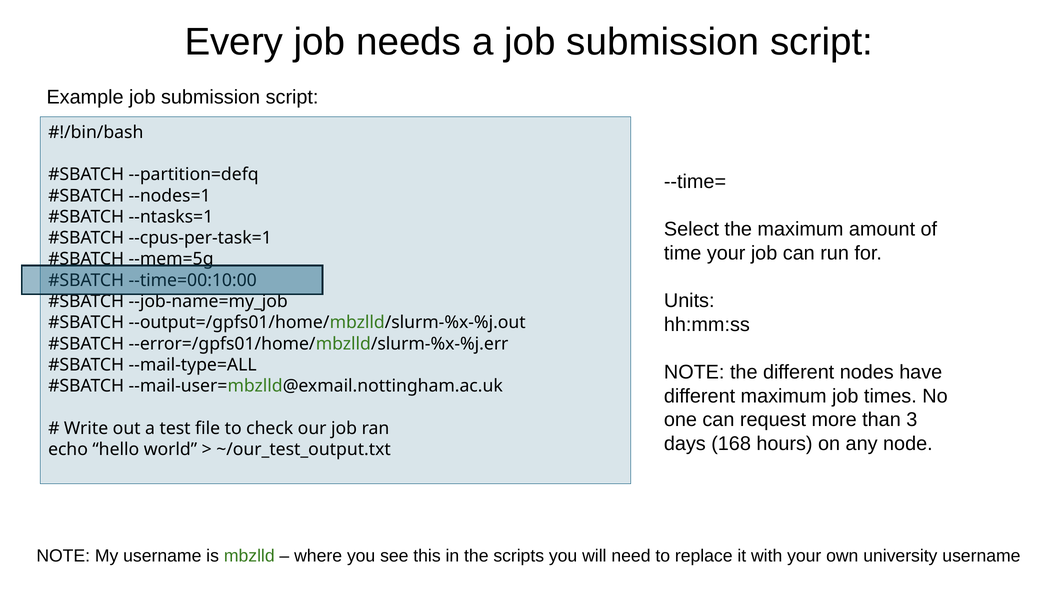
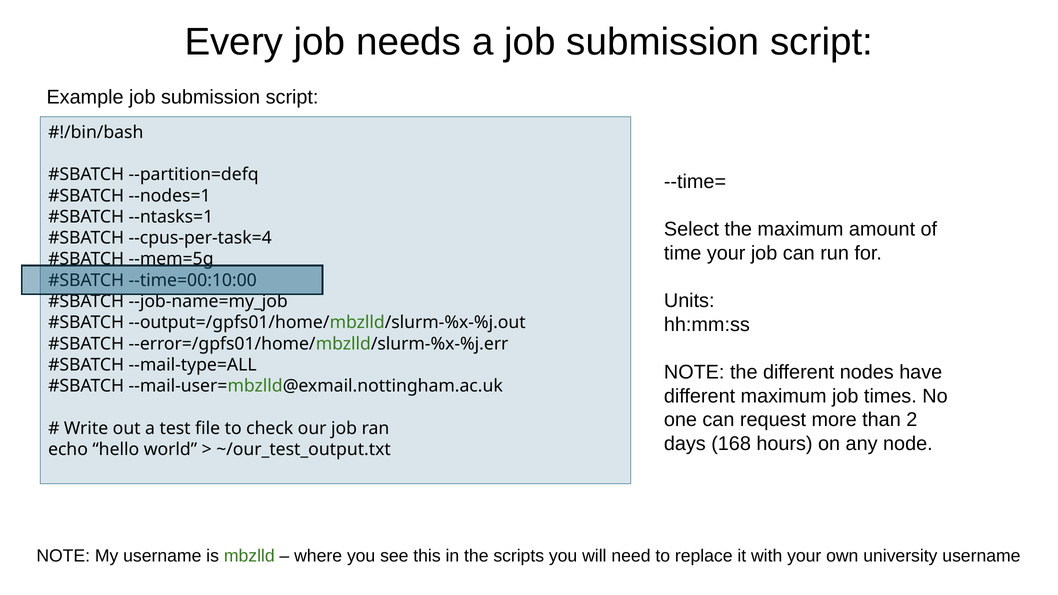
--cpus-per-task=1: --cpus-per-task=1 -> --cpus-per-task=4
3: 3 -> 2
